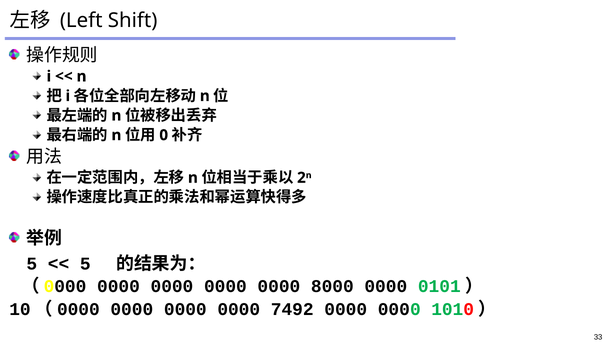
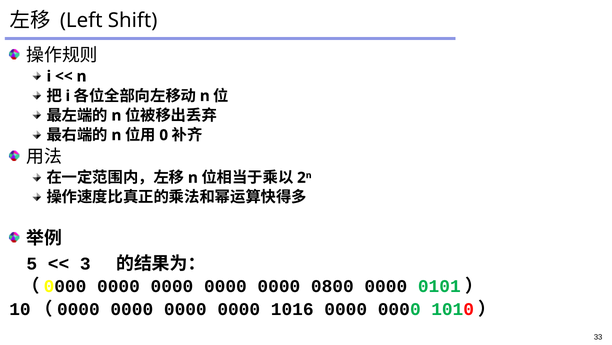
5 at (85, 263): 5 -> 3
8000: 8000 -> 0800
7492: 7492 -> 1016
